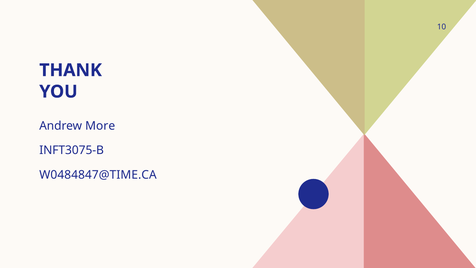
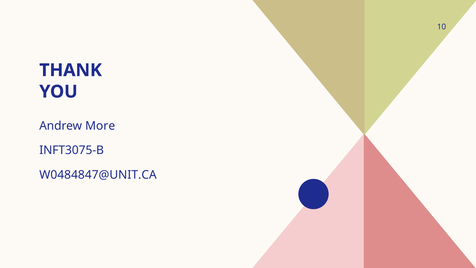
W0484847@TIME.CA: W0484847@TIME.CA -> W0484847@UNIT.CA
